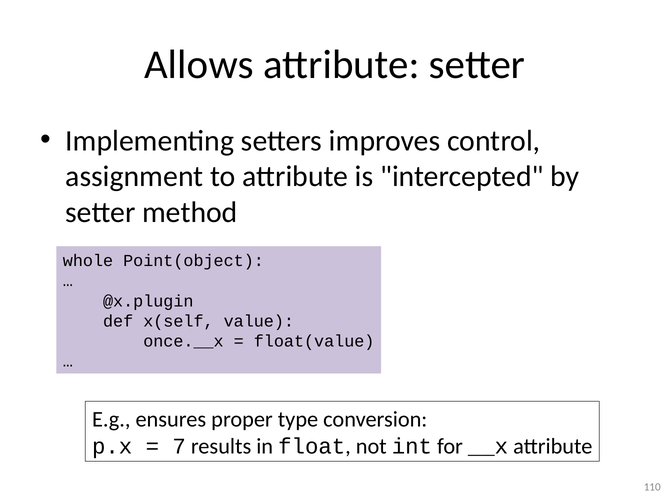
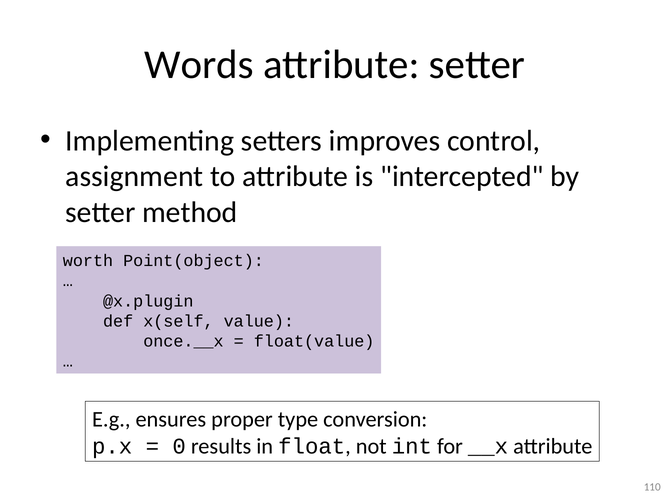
Allows: Allows -> Words
whole: whole -> worth
7: 7 -> 0
